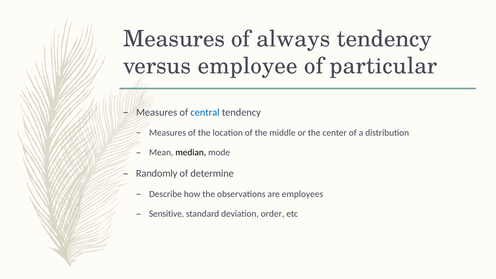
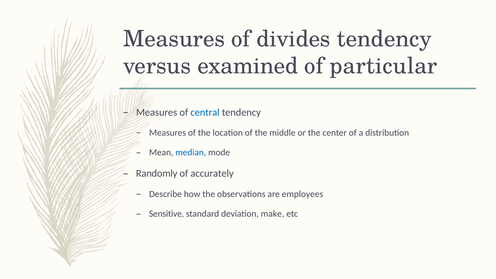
always: always -> divides
employee: employee -> examined
median colour: black -> blue
determine: determine -> accurately
order: order -> make
